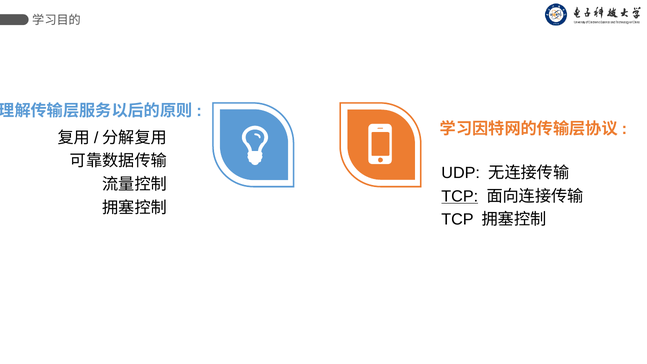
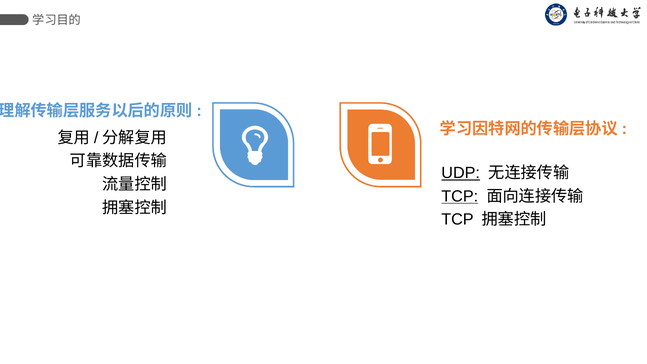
UDP underline: none -> present
